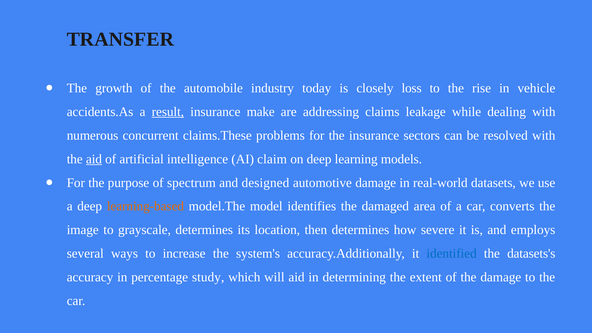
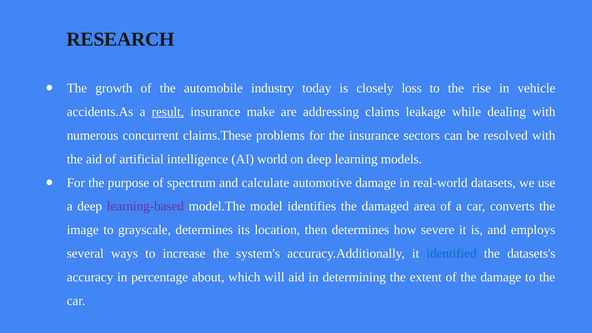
TRANSFER: TRANSFER -> RESEARCH
aid at (94, 159) underline: present -> none
claim: claim -> world
designed: designed -> calculate
learning-based colour: orange -> purple
study: study -> about
